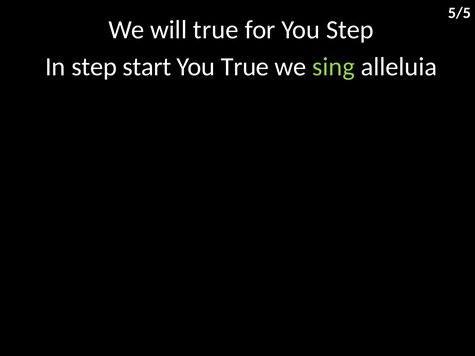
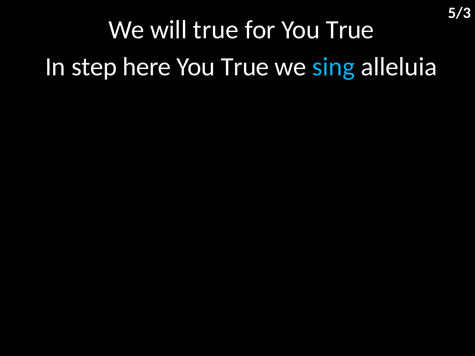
5/5: 5/5 -> 5/3
for You Step: Step -> True
start: start -> here
sing colour: light green -> light blue
